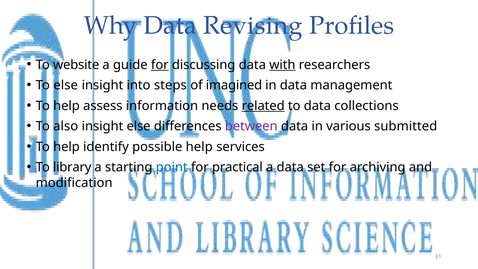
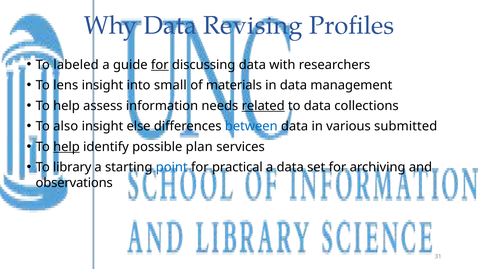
website: website -> labeled
with underline: present -> none
To else: else -> lens
steps: steps -> small
imagined: imagined -> materials
between colour: purple -> blue
help at (66, 147) underline: none -> present
possible help: help -> plan
modification: modification -> observations
